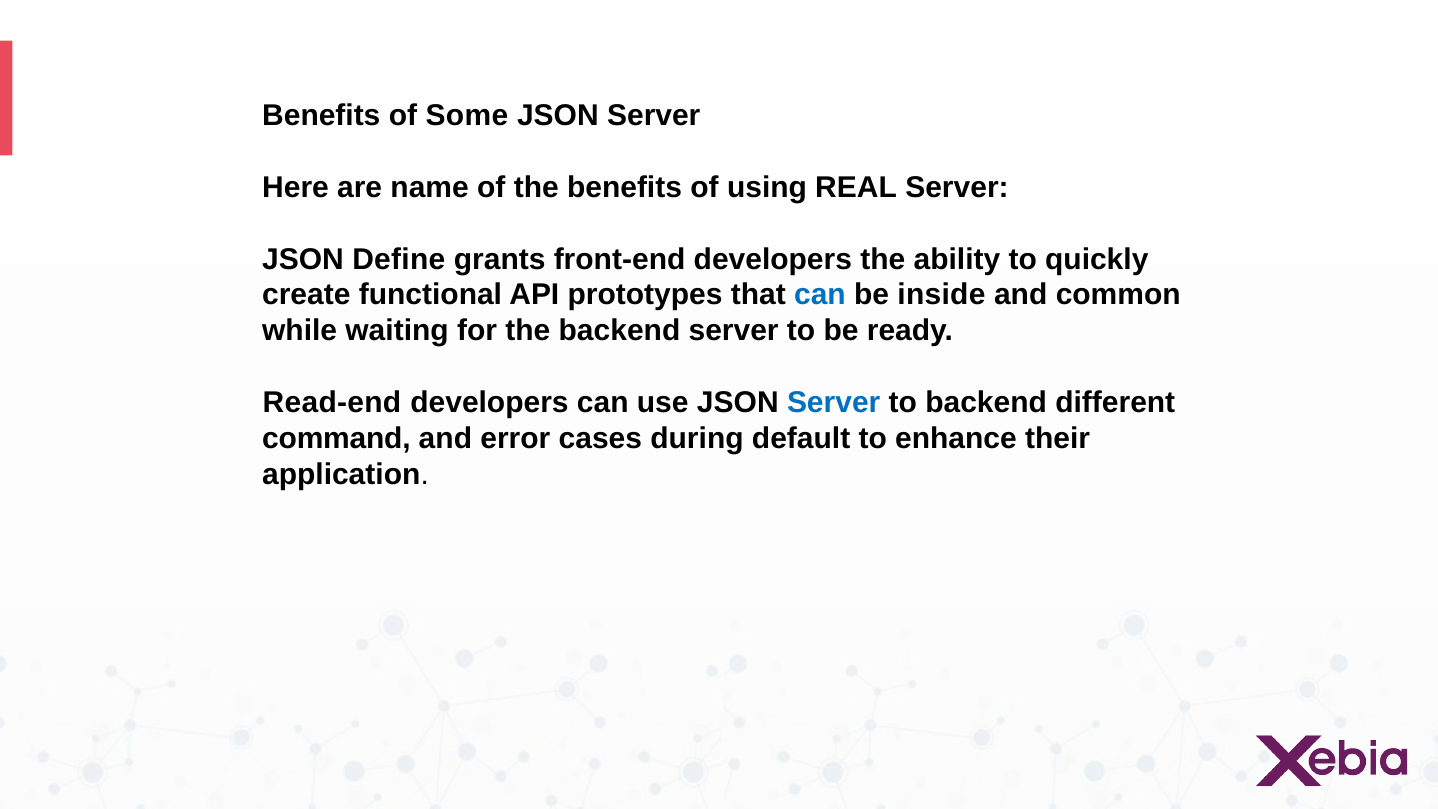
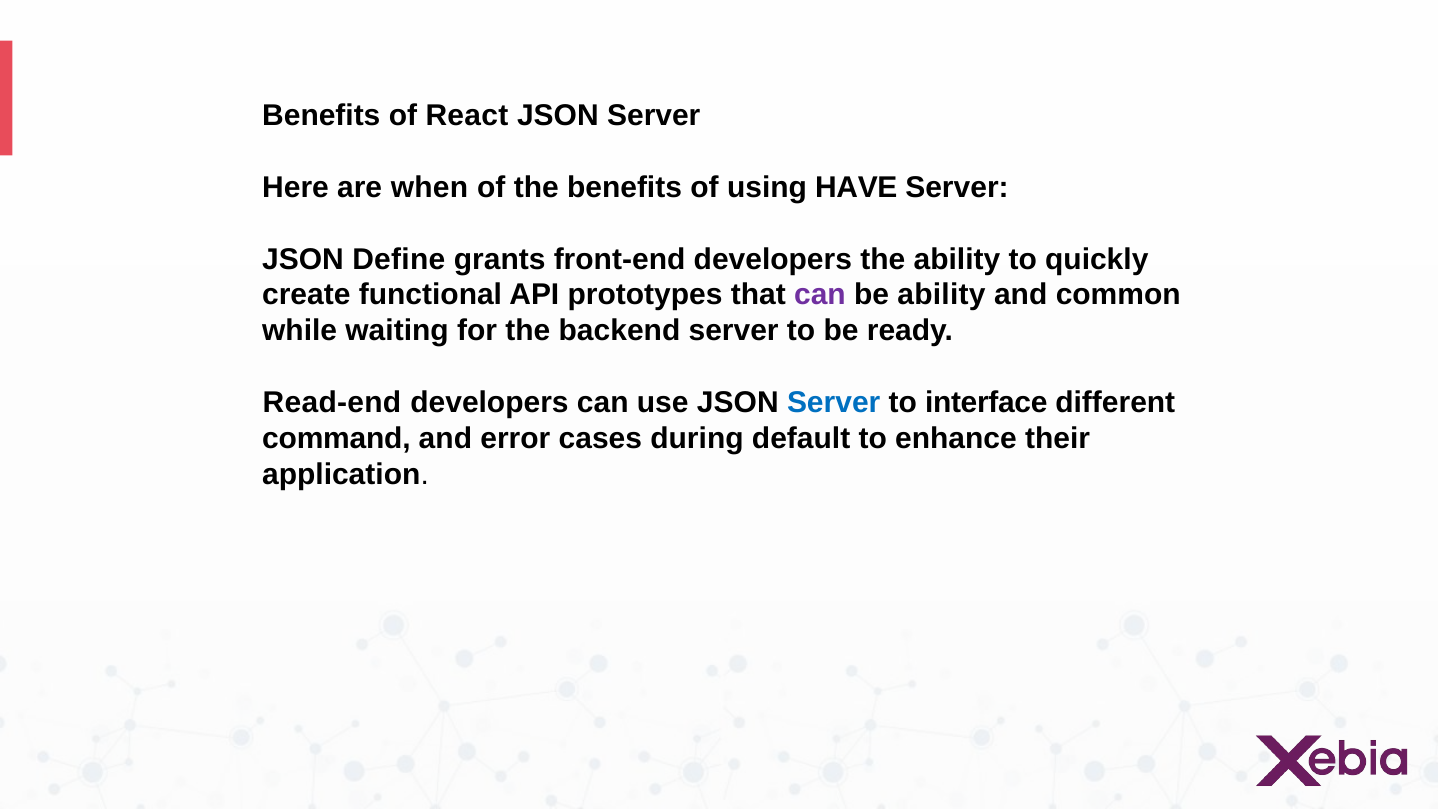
Some: Some -> React
name: name -> when
REAL: REAL -> HAVE
can at (820, 295) colour: blue -> purple
be inside: inside -> ability
to backend: backend -> interface
